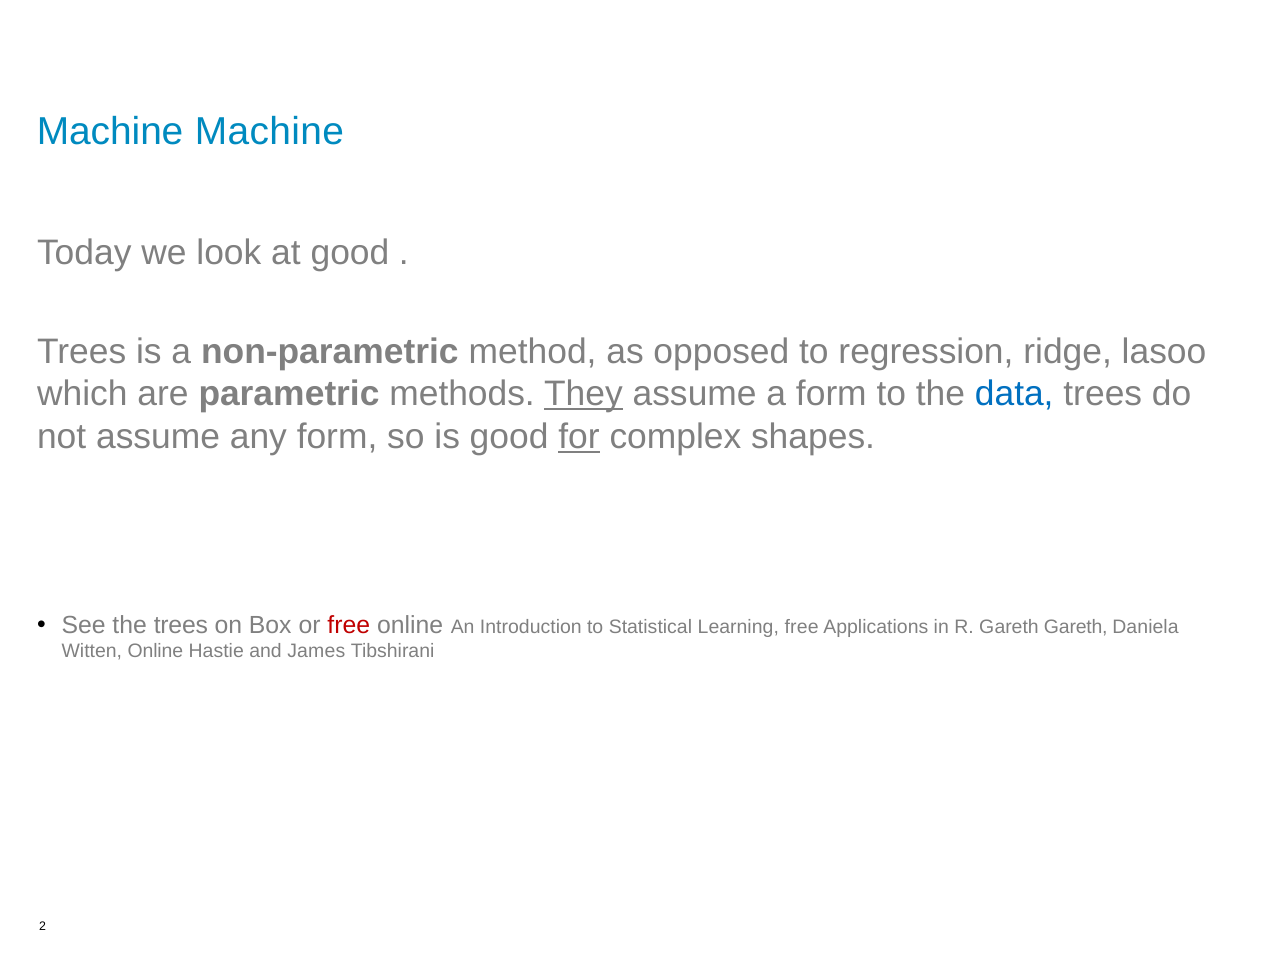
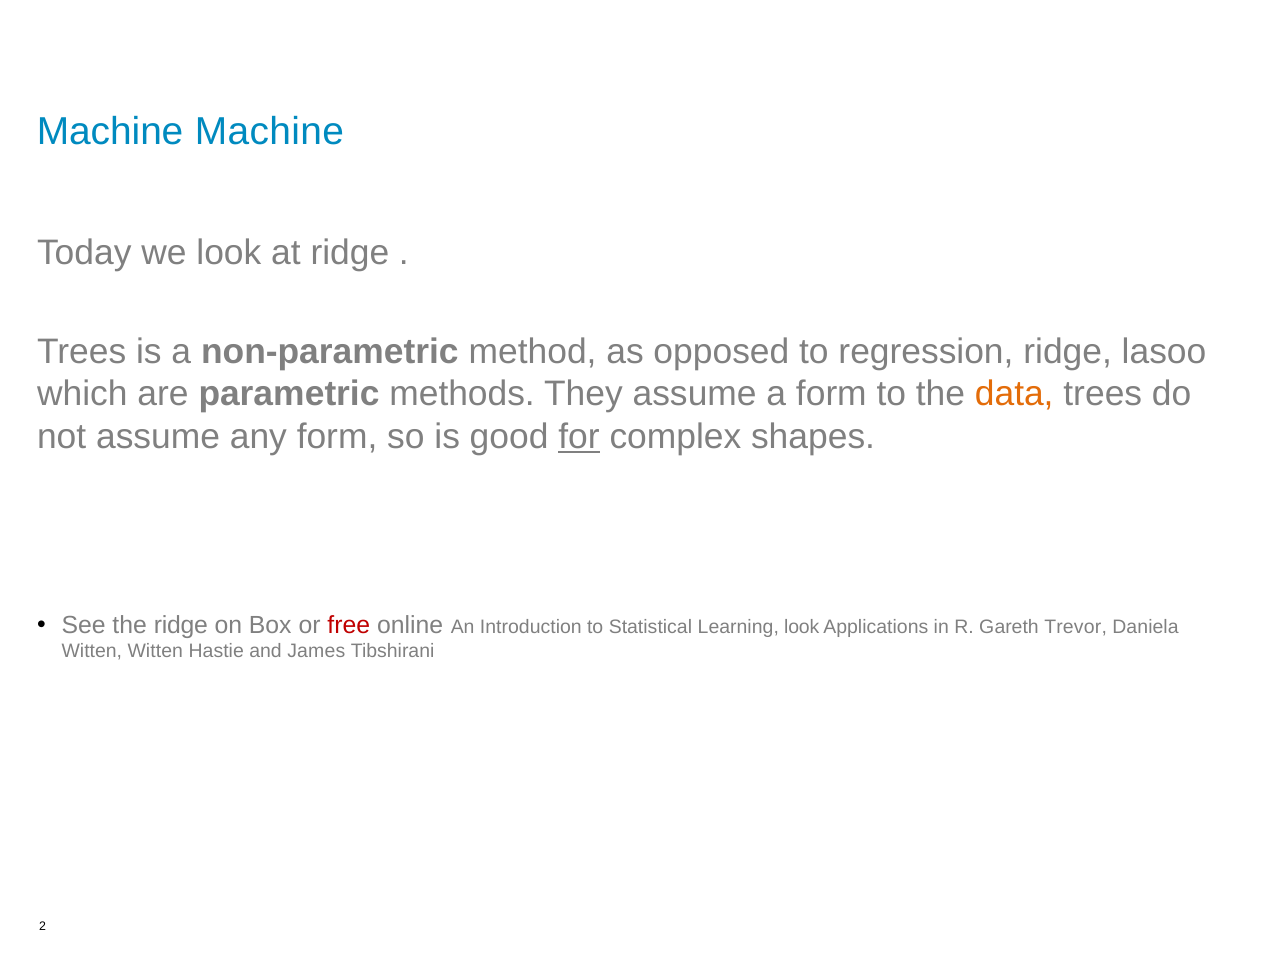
at good: good -> ridge
They underline: present -> none
data colour: blue -> orange
the trees: trees -> ridge
Learning free: free -> look
Gareth Gareth: Gareth -> Trevor
Witten Online: Online -> Witten
